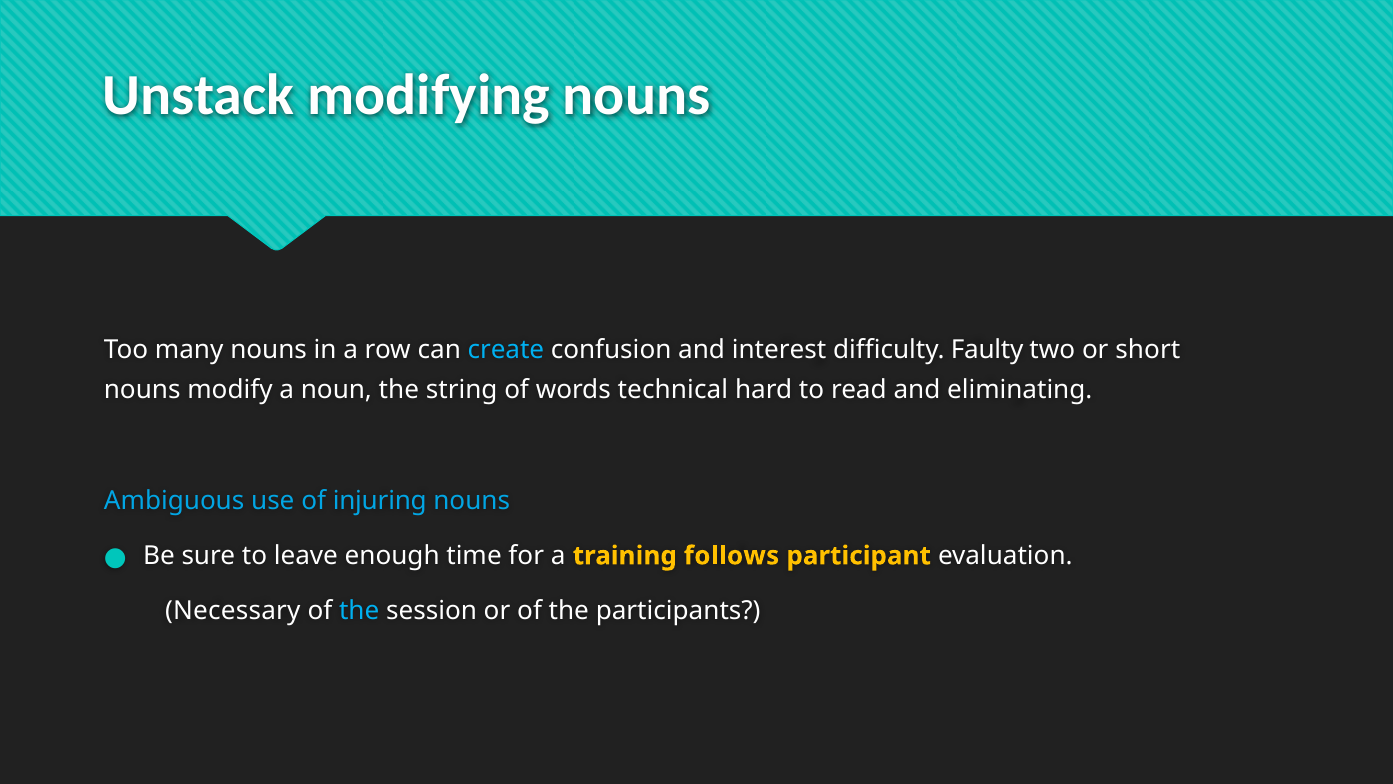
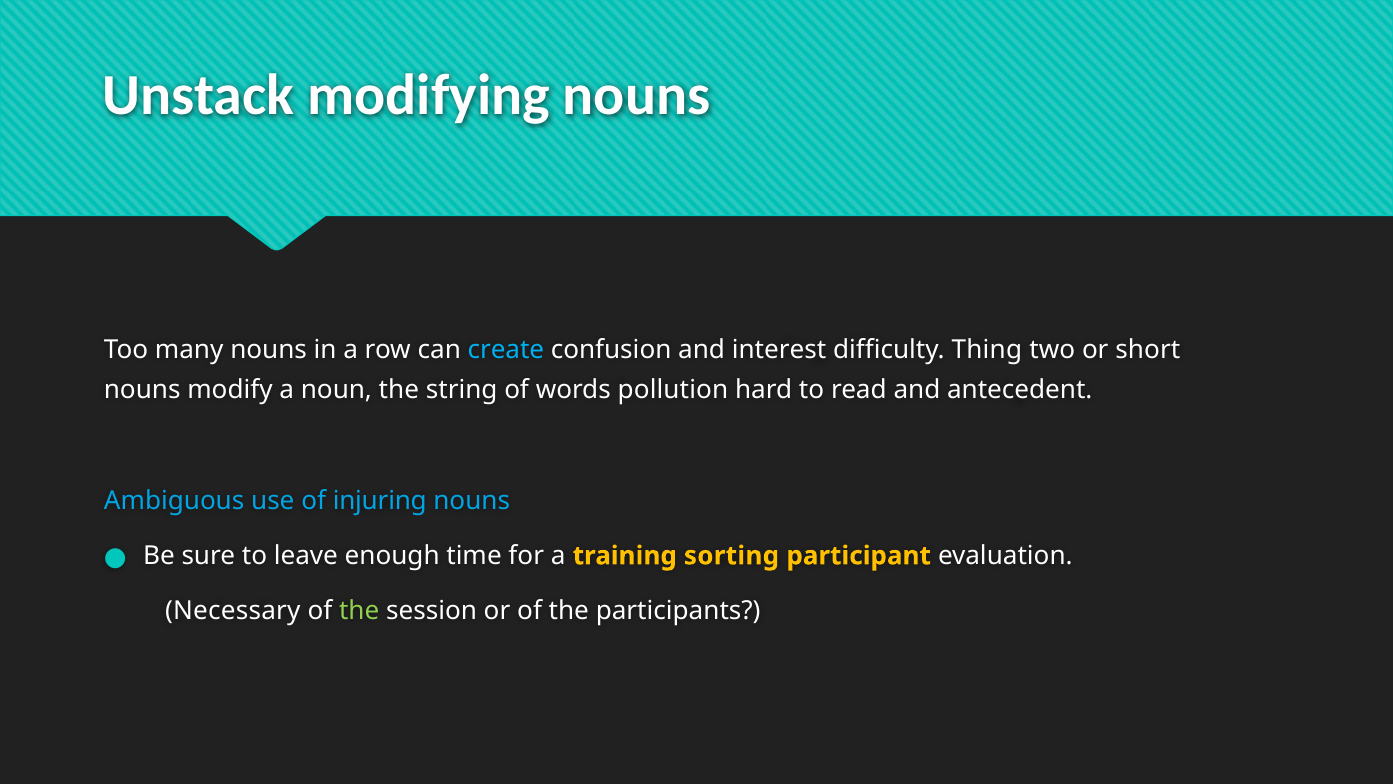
Faulty: Faulty -> Thing
technical: technical -> pollution
eliminating: eliminating -> antecedent
follows: follows -> sorting
the at (359, 610) colour: light blue -> light green
